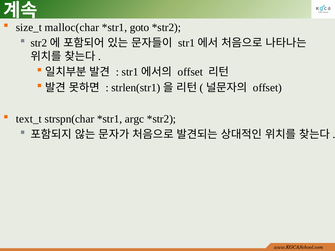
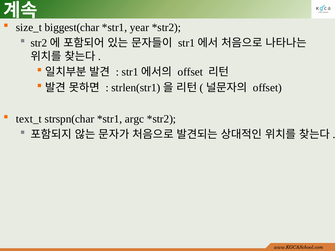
malloc(char: malloc(char -> biggest(char
goto: goto -> year
